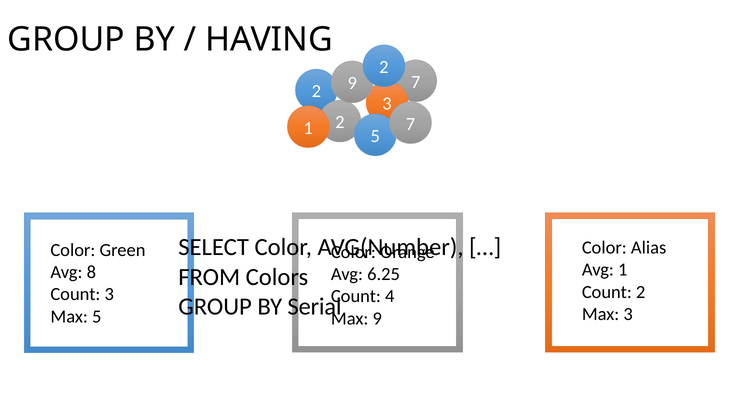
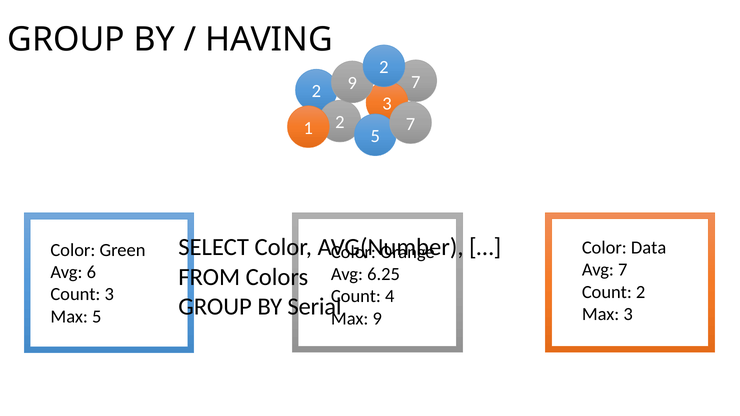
Alias: Alias -> Data
Avg 1: 1 -> 7
8: 8 -> 6
